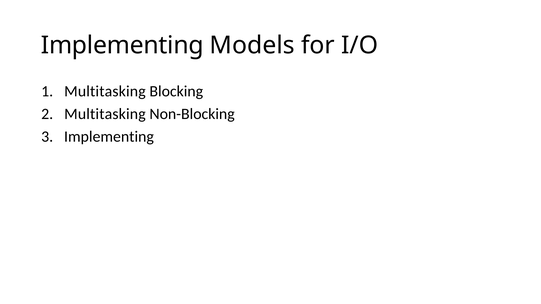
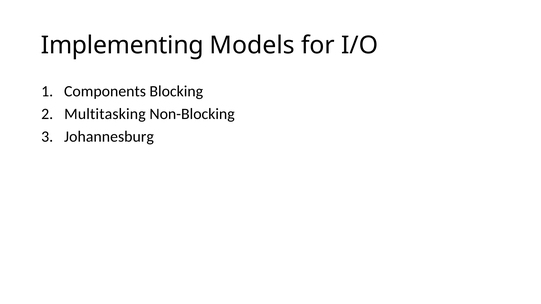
Multitasking at (105, 91): Multitasking -> Components
Implementing at (109, 137): Implementing -> Johannesburg
